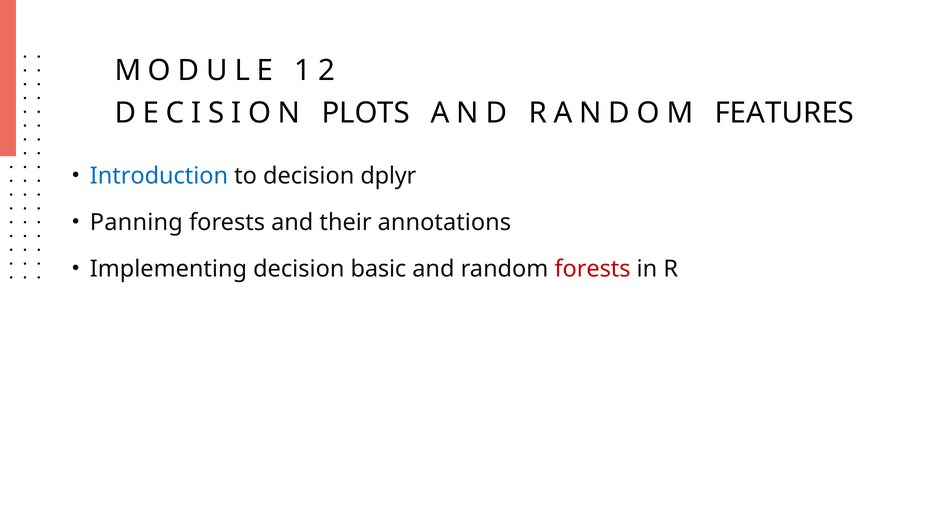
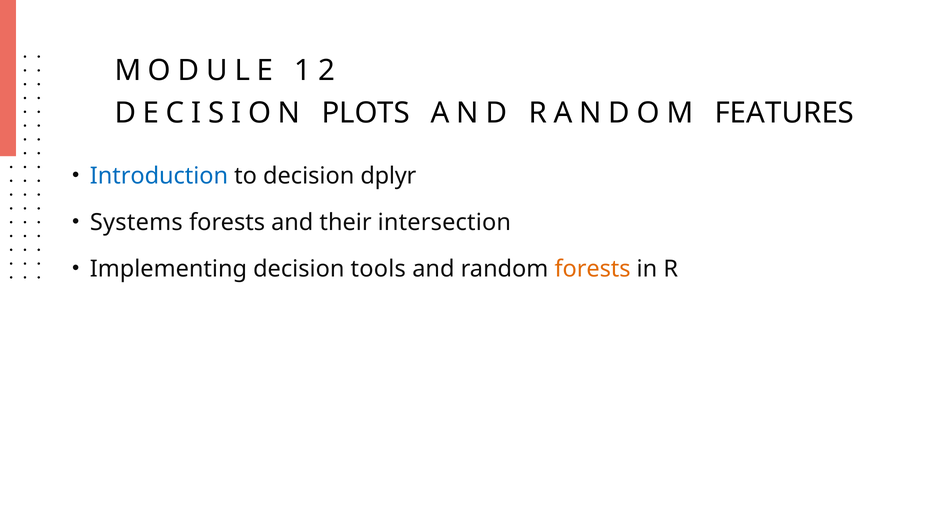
Panning: Panning -> Systems
annotations: annotations -> intersection
basic: basic -> tools
forests at (593, 269) colour: red -> orange
